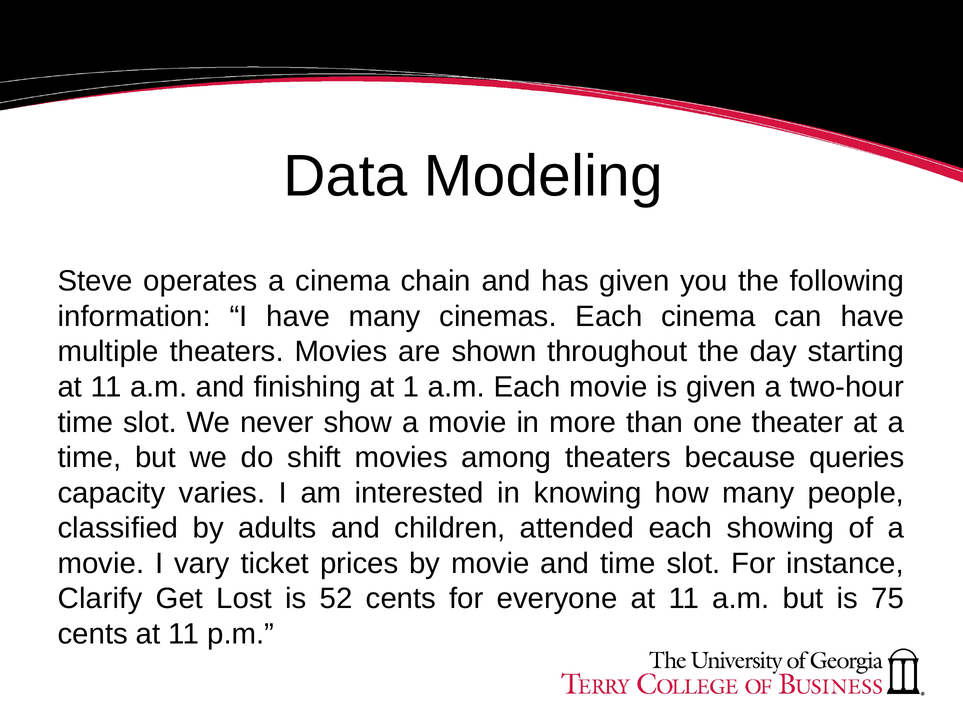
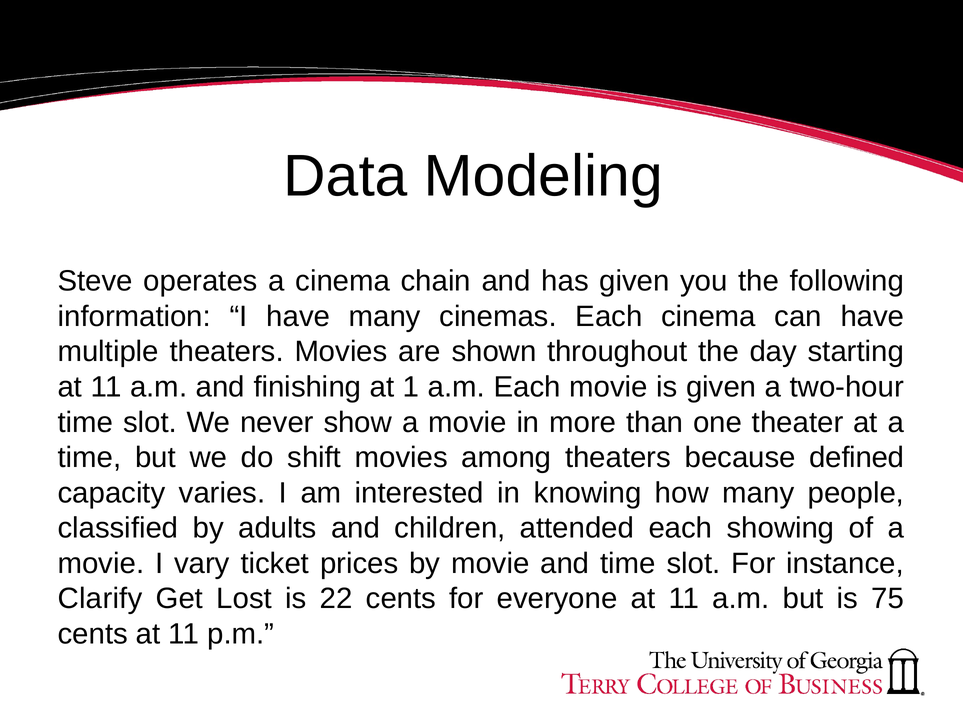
queries: queries -> defined
52: 52 -> 22
